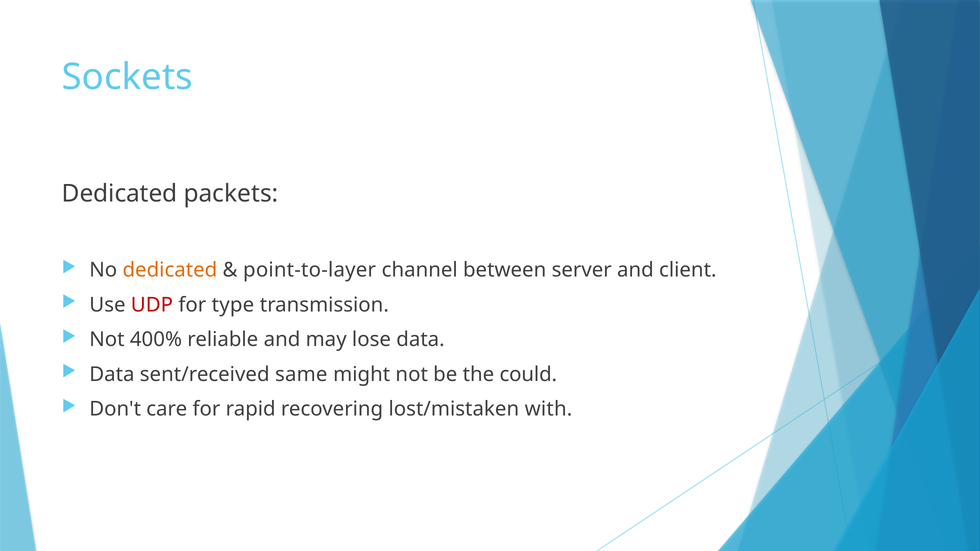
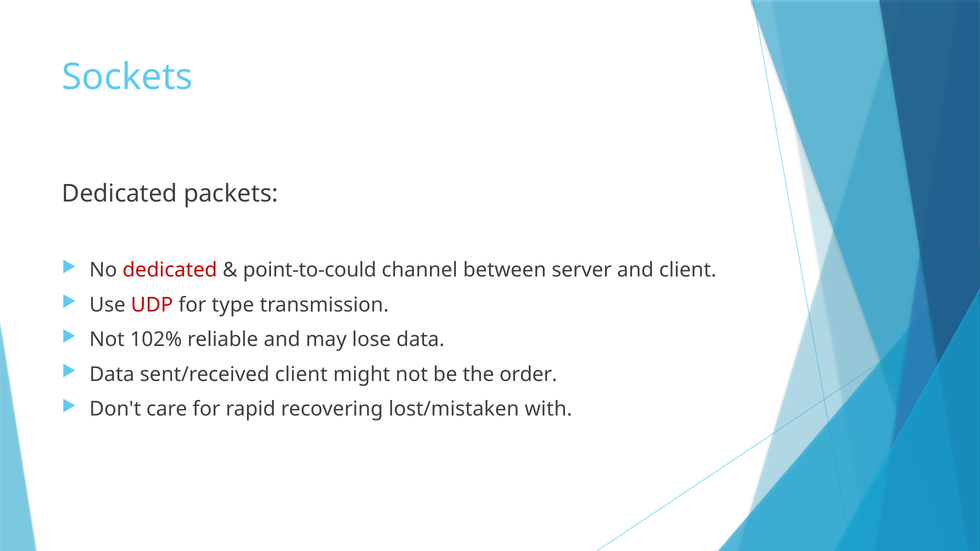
dedicated at (170, 270) colour: orange -> red
point-to-layer: point-to-layer -> point-to-could
400%: 400% -> 102%
sent/received same: same -> client
could: could -> order
